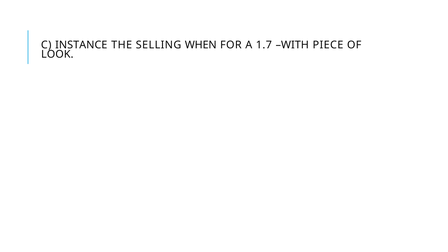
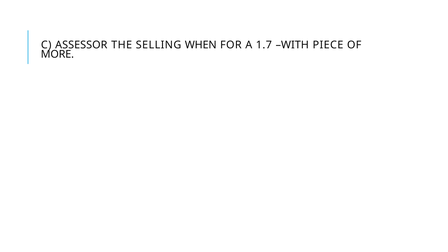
INSTANCE: INSTANCE -> ASSESSOR
LOOK: LOOK -> MORE
